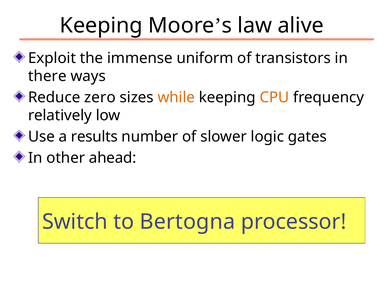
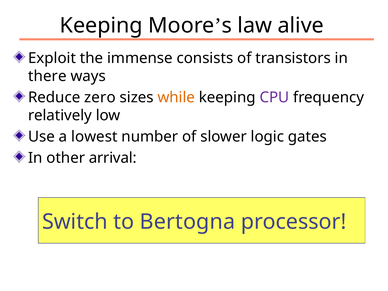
uniform: uniform -> consists
CPU colour: orange -> purple
results: results -> lowest
ahead: ahead -> arrival
